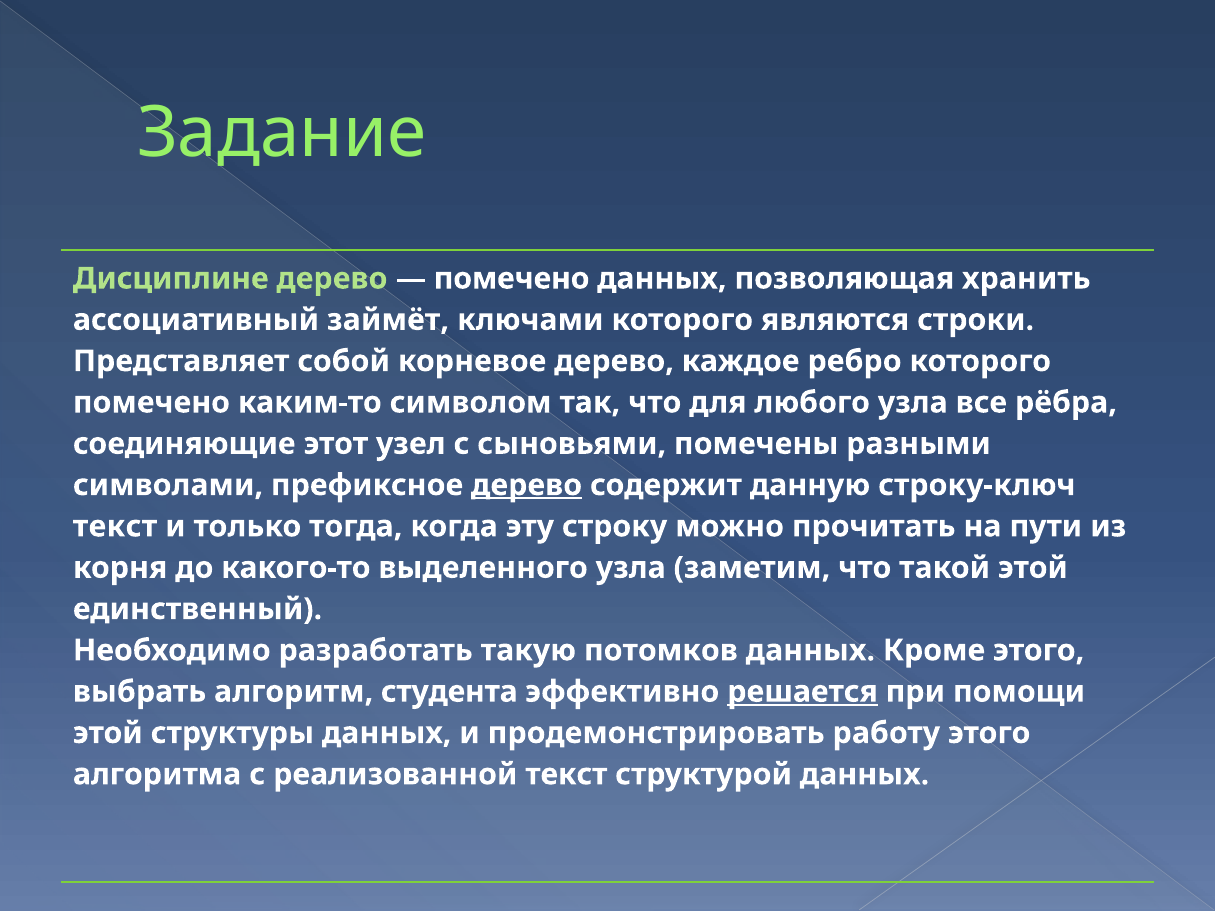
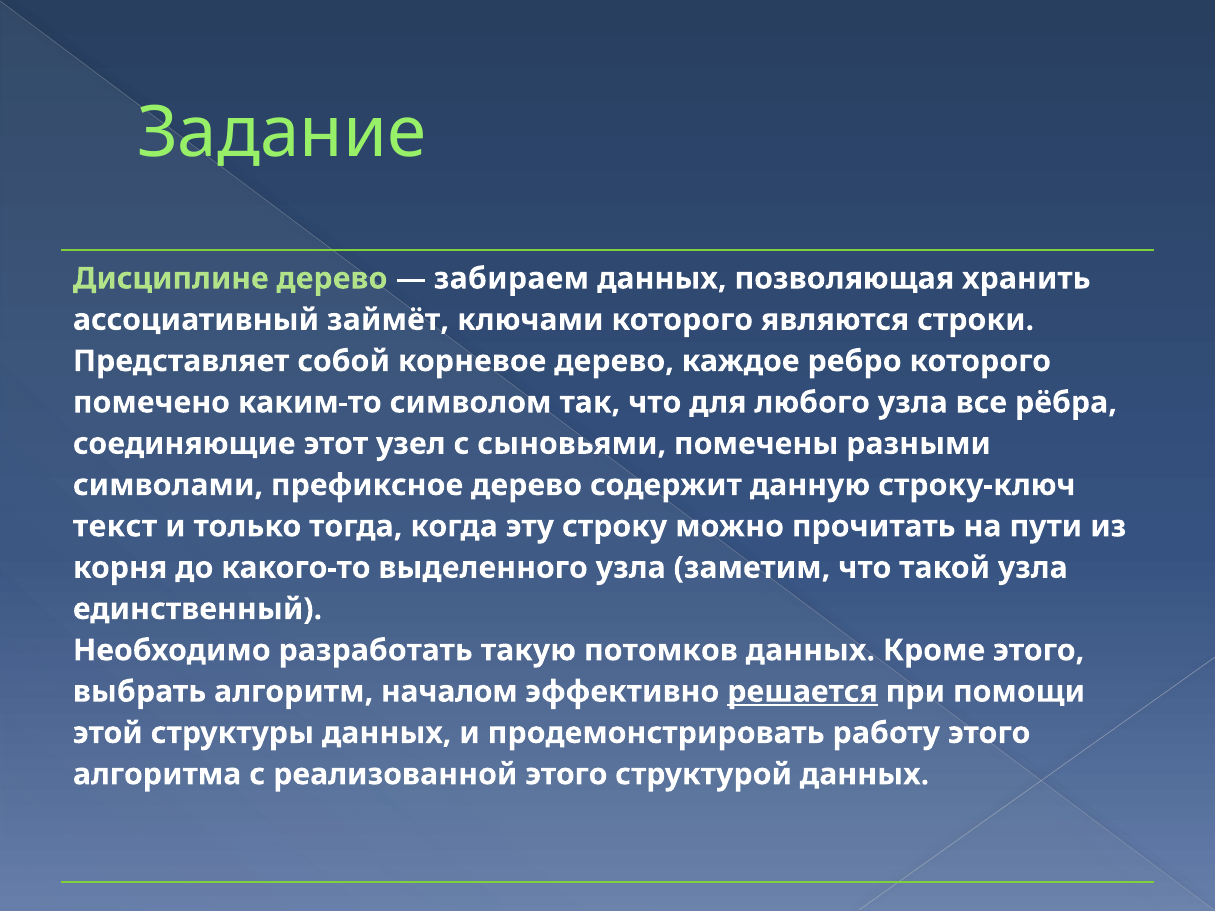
помечено at (512, 279): помечено -> забираем
дерево at (527, 485) underline: present -> none
такой этой: этой -> узла
студента: студента -> началом
реализованной текст: текст -> этого
